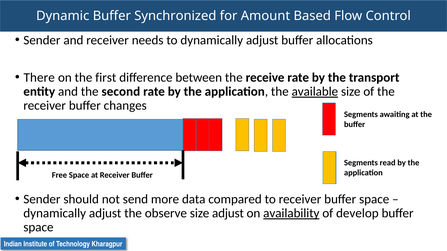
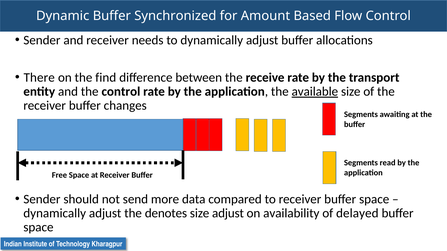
first: first -> find
the second: second -> control
observe: observe -> denotes
availability underline: present -> none
develop: develop -> delayed
